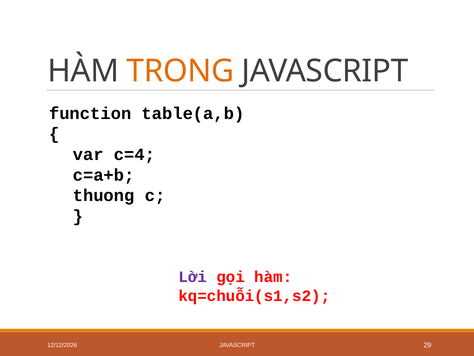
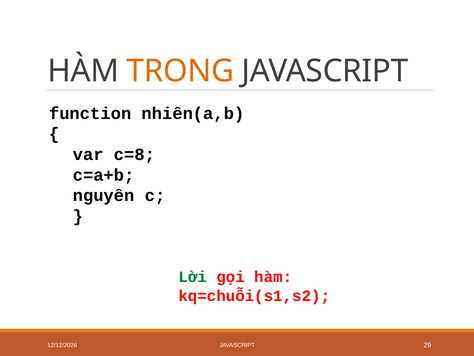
table(a,b: table(a,b -> nhiên(a,b
c=4: c=4 -> c=8
thuong: thuong -> nguyên
Lời colour: purple -> green
